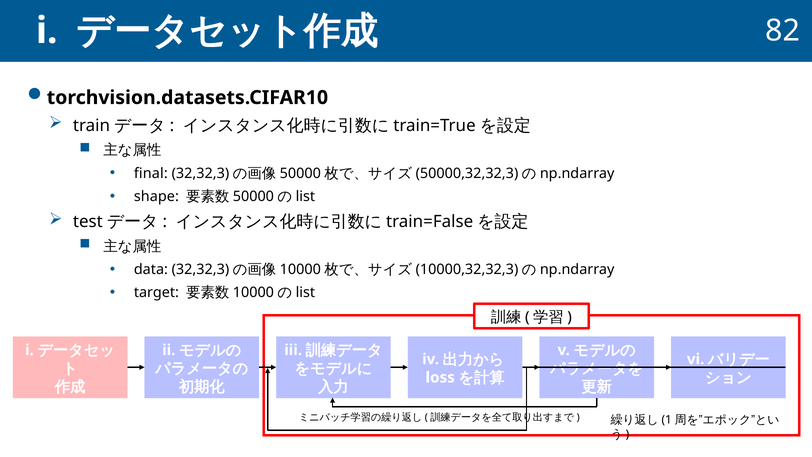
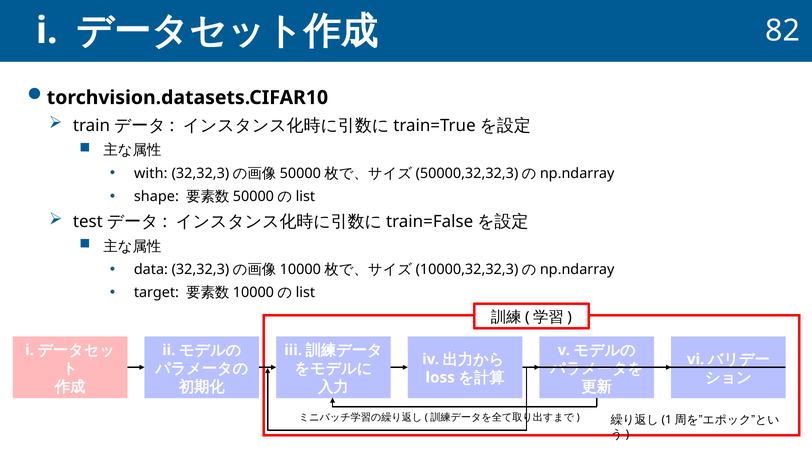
final: final -> with
